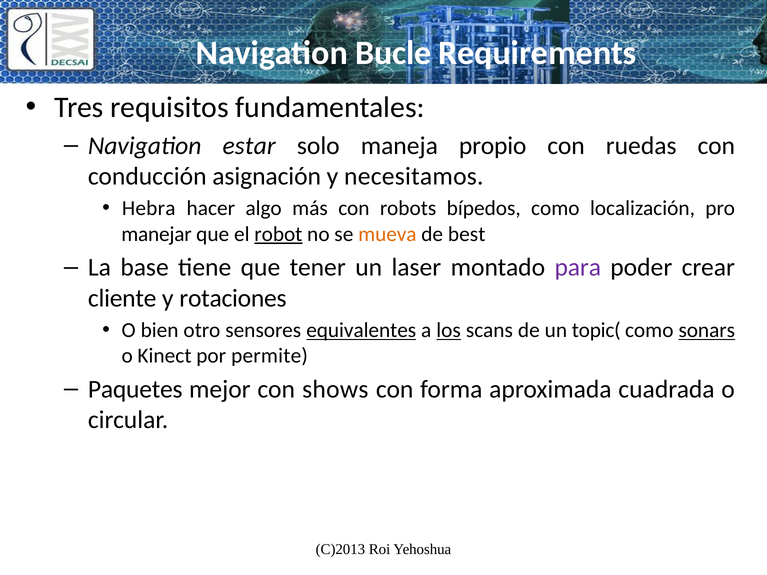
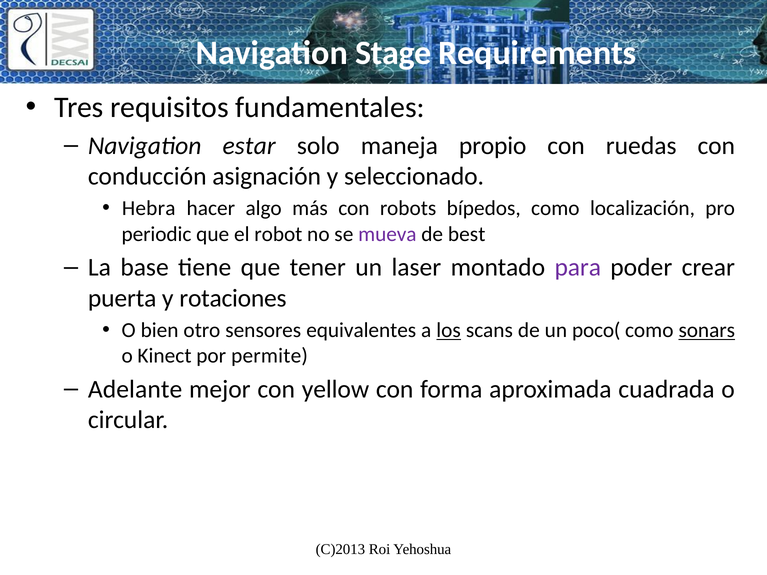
Bucle: Bucle -> Stage
necesitamos: necesitamos -> seleccionado
manejar: manejar -> periodic
robot underline: present -> none
mueva colour: orange -> purple
cliente: cliente -> puerta
equivalentes underline: present -> none
topic(: topic( -> poco(
Paquetes: Paquetes -> Adelante
shows: shows -> yellow
